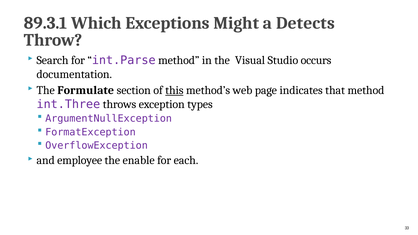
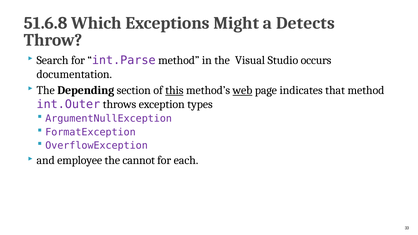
89.3.1: 89.3.1 -> 51.6.8
Formulate: Formulate -> Depending
web underline: none -> present
int.Three: int.Three -> int.Outer
enable: enable -> cannot
